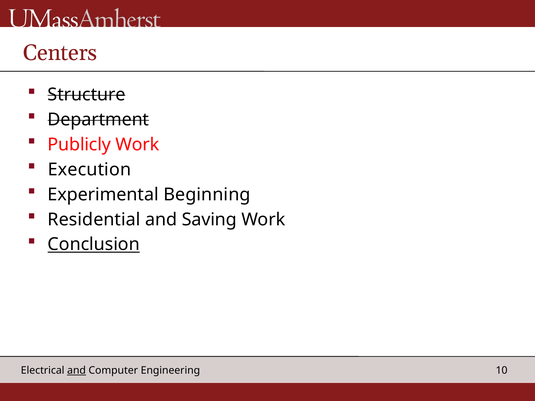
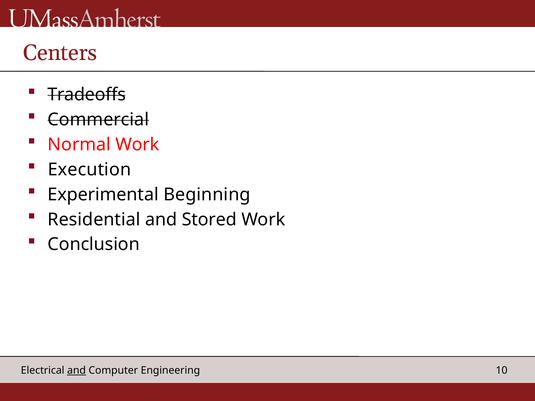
Structure: Structure -> Tradeoffs
Department: Department -> Commercial
Publicly: Publicly -> Normal
Saving: Saving -> Stored
Conclusion underline: present -> none
